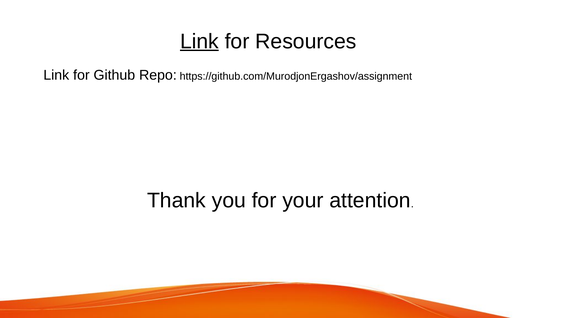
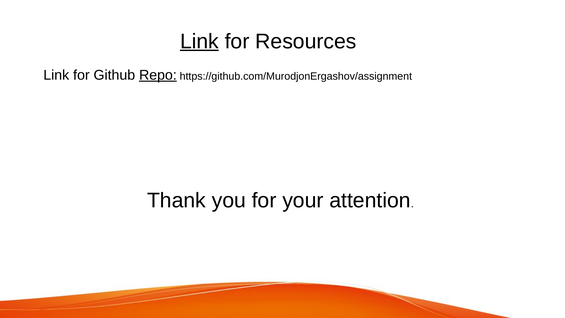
Repo underline: none -> present
